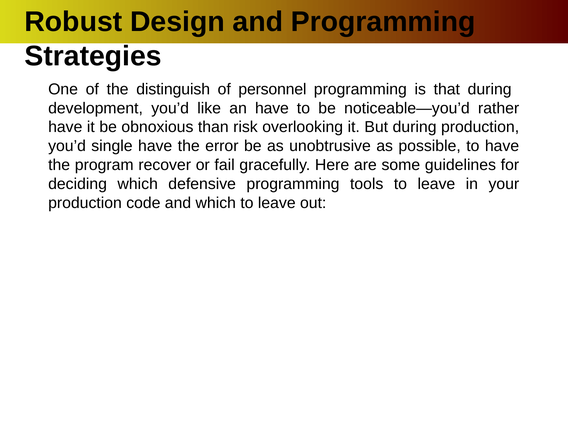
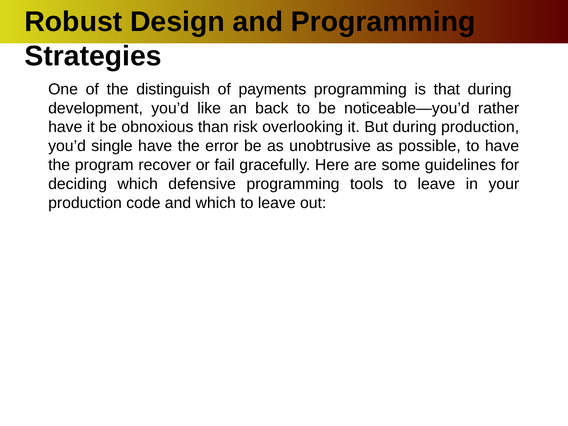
personnel: personnel -> payments
an have: have -> back
